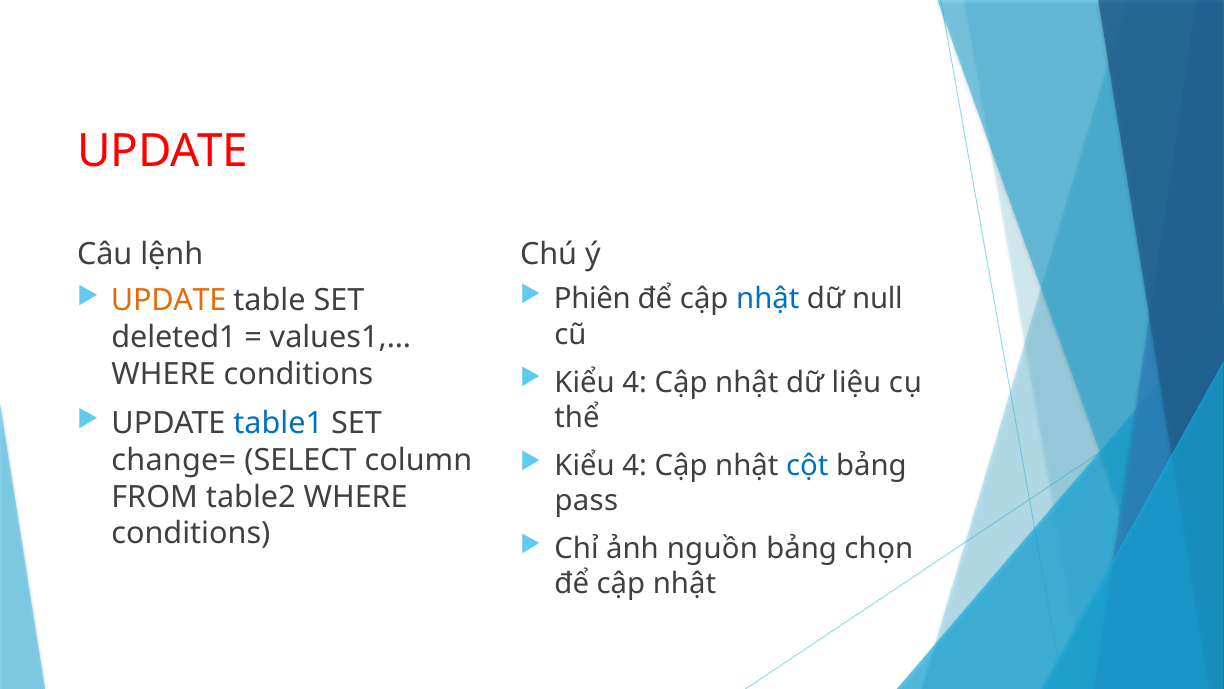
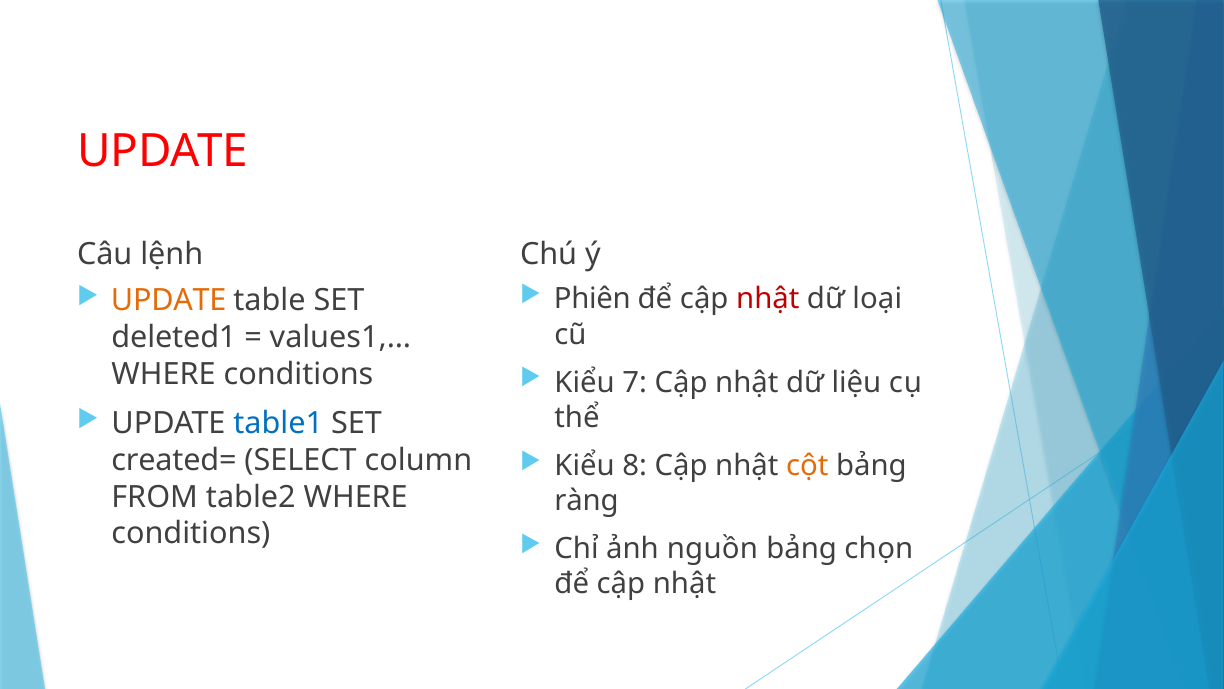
nhật at (768, 299) colour: blue -> red
null: null -> loại
4 at (635, 382): 4 -> 7
change=: change= -> created=
4 at (635, 465): 4 -> 8
cột colour: blue -> orange
pass: pass -> ràng
